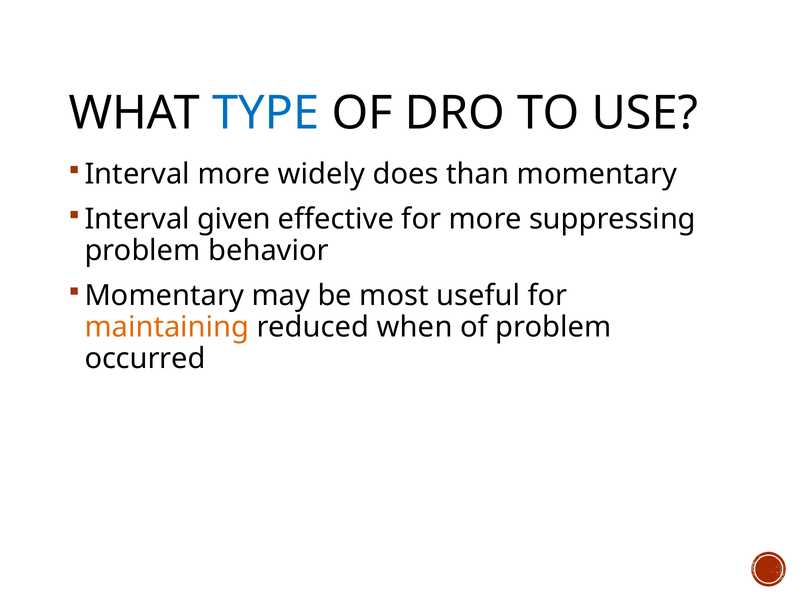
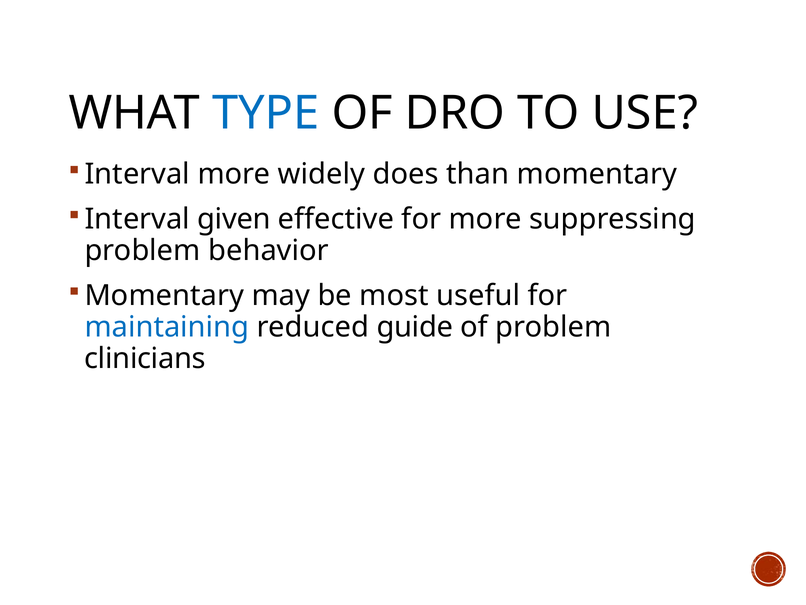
maintaining colour: orange -> blue
when: when -> guide
occurred: occurred -> clinicians
